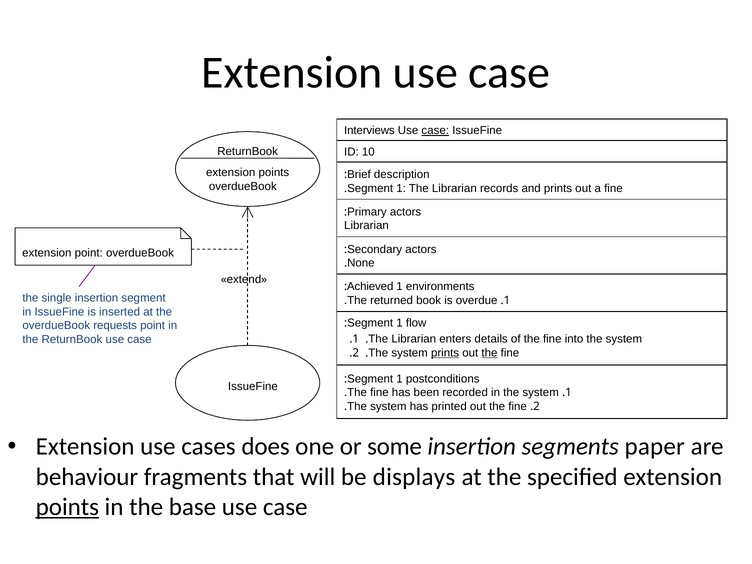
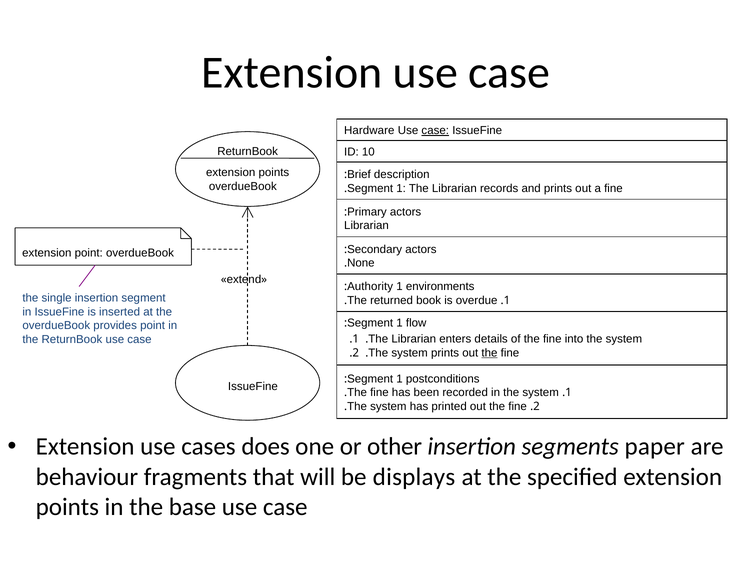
Interviews: Interviews -> Hardware
Achieved: Achieved -> Authority
requests: requests -> provides
prints at (445, 353) underline: present -> none
some: some -> other
points at (67, 507) underline: present -> none
